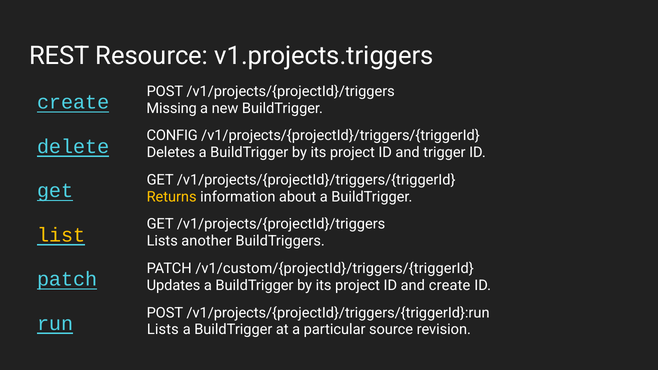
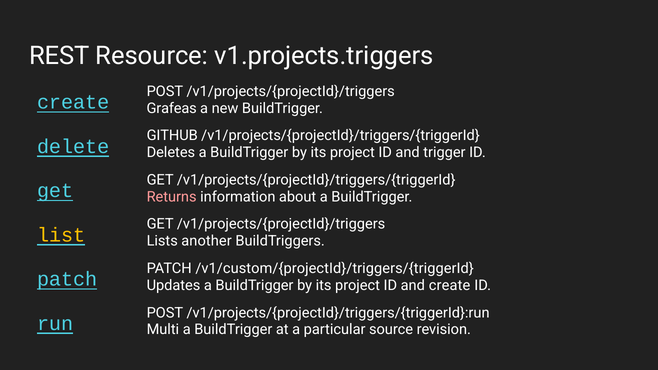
Missing: Missing -> Grafeas
CONFIG: CONFIG -> GITHUB
Returns colour: yellow -> pink
Lists at (163, 330): Lists -> Multi
